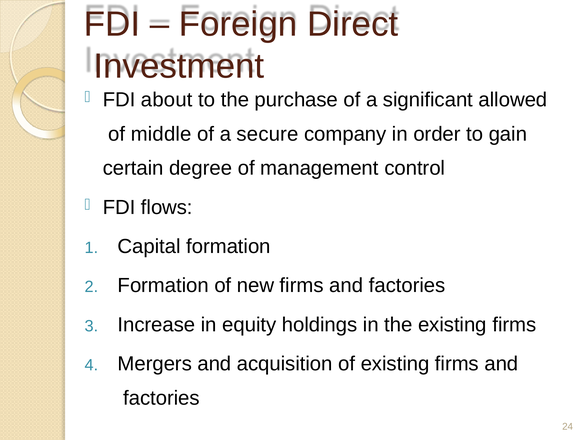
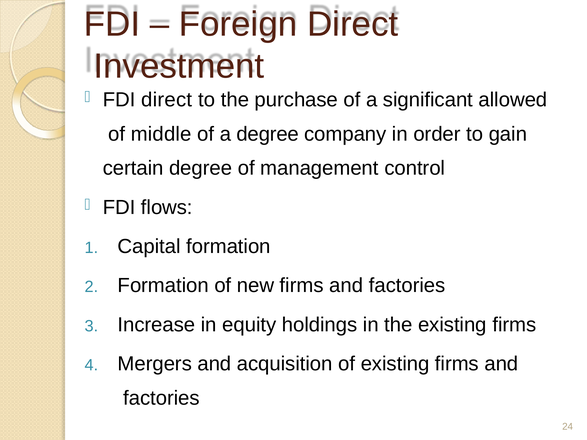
FDI about: about -> direct
a secure: secure -> degree
